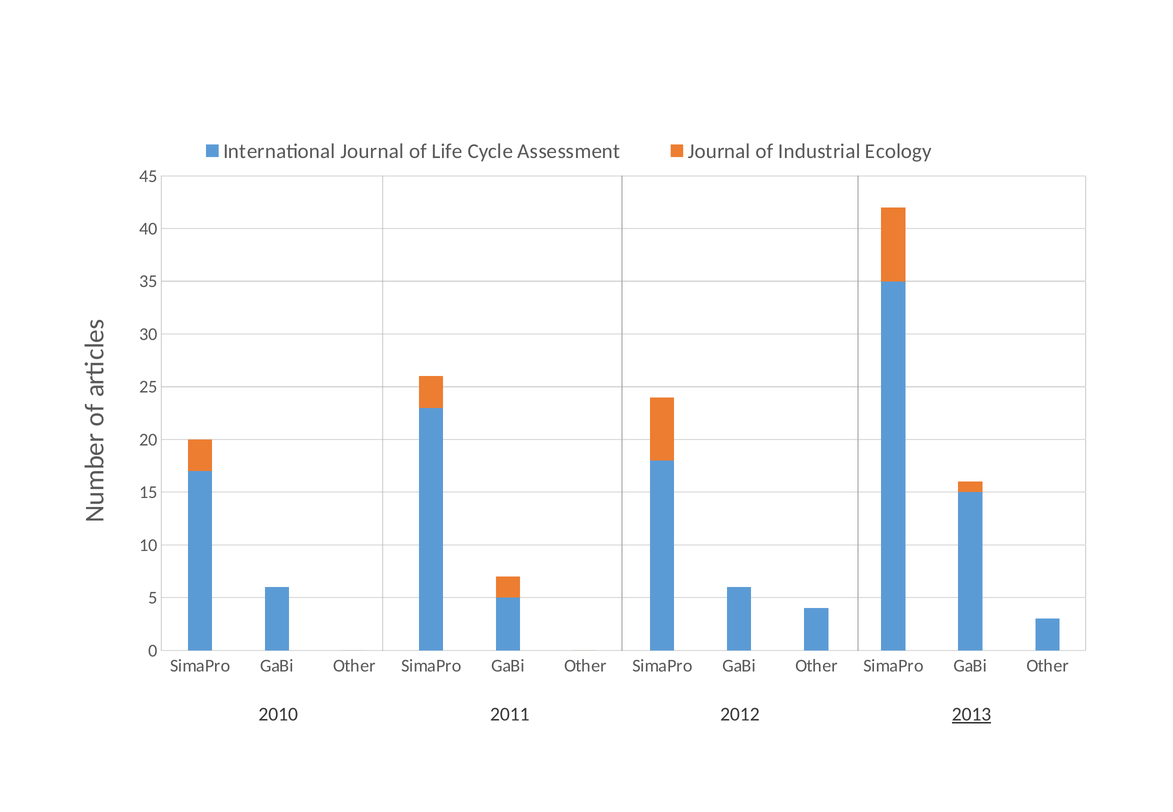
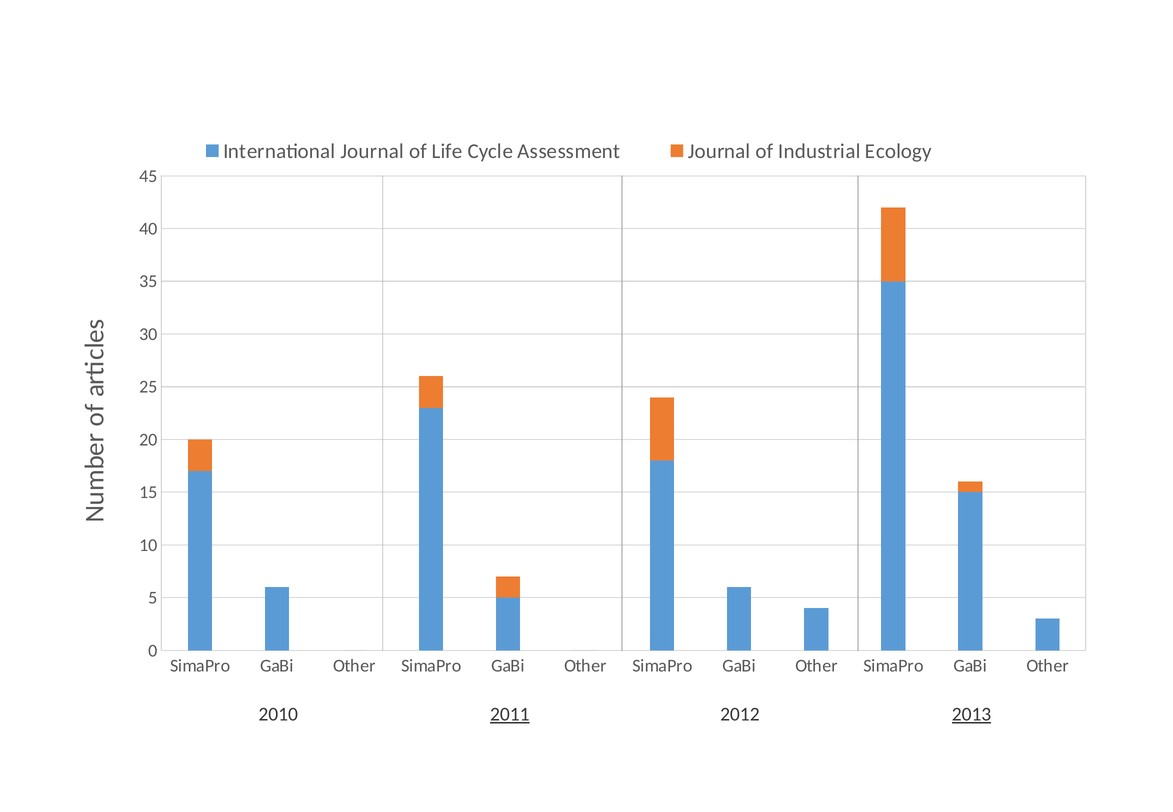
2011 underline: none -> present
